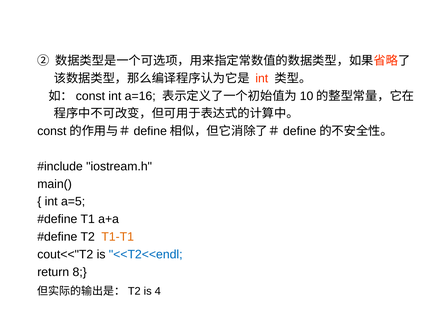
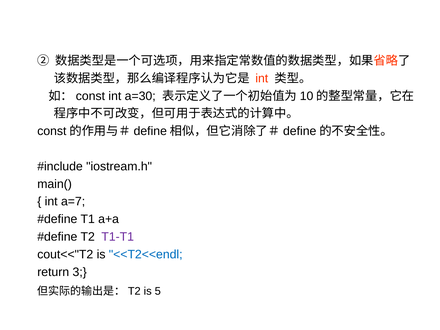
a=16: a=16 -> a=30
a=5: a=5 -> a=7
T1-T1 colour: orange -> purple
8: 8 -> 3
4: 4 -> 5
